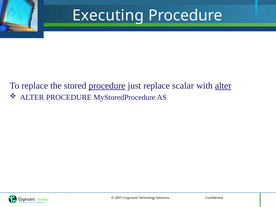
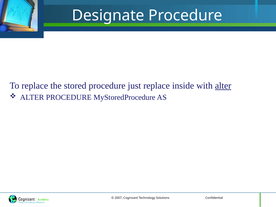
Executing: Executing -> Designate
procedure at (107, 86) underline: present -> none
scalar: scalar -> inside
